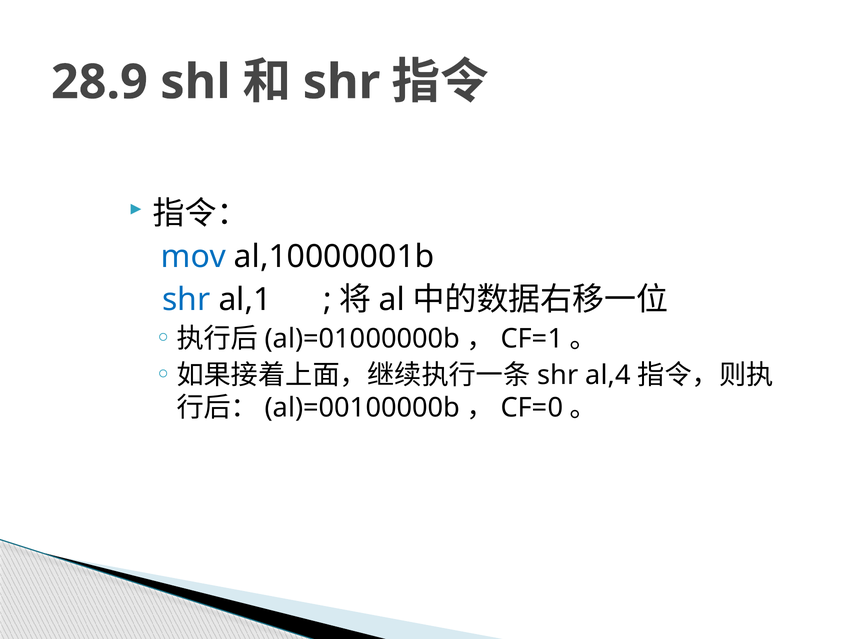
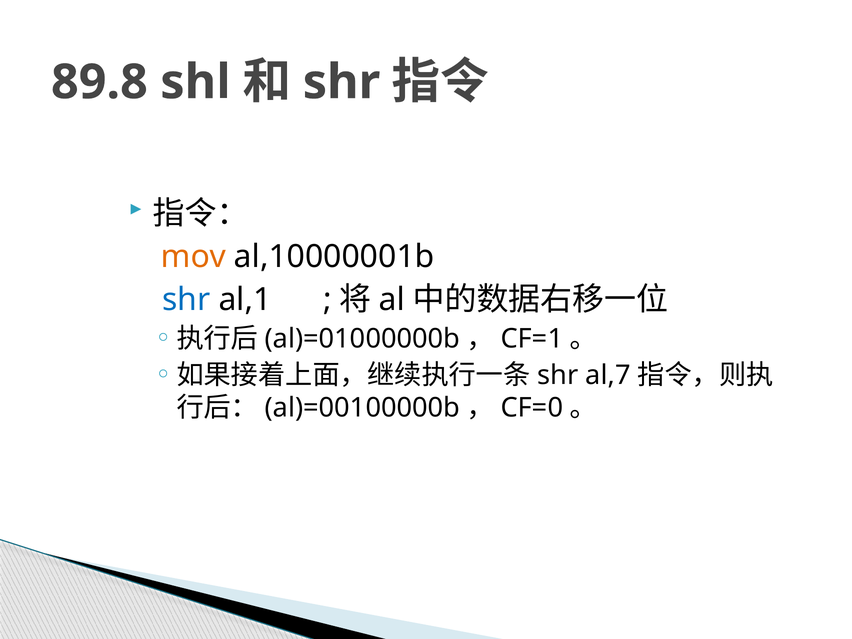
28.9: 28.9 -> 89.8
mov colour: blue -> orange
al,4: al,4 -> al,7
